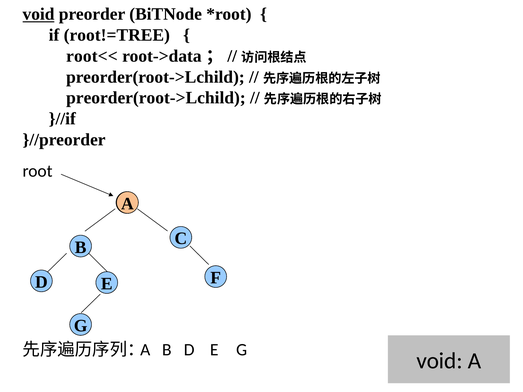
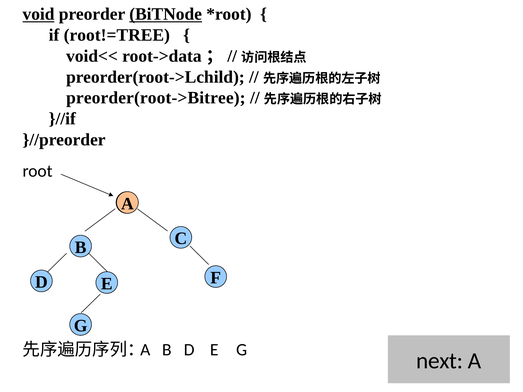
BiTNode underline: none -> present
root<<: root<< -> void<<
preorder(root->Lchild at (156, 98): preorder(root->Lchild -> preorder(root->Bitree
void at (439, 361): void -> next
